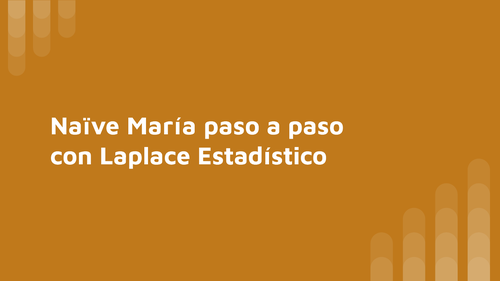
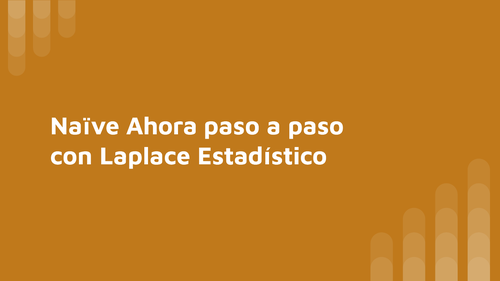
María: María -> Ahora
